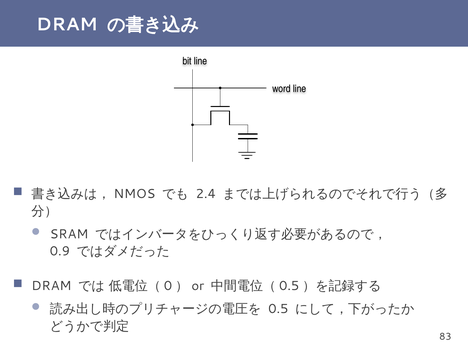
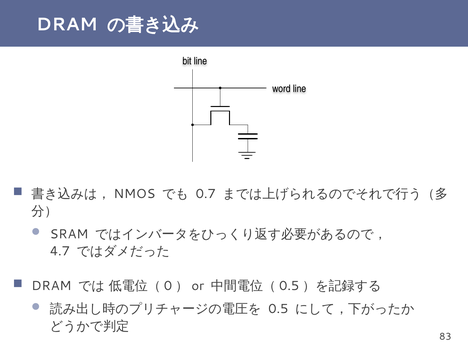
2.4: 2.4 -> 0.7
0.9: 0.9 -> 4.7
